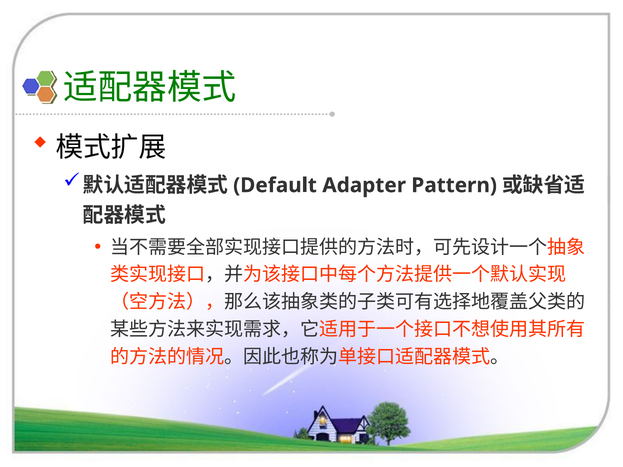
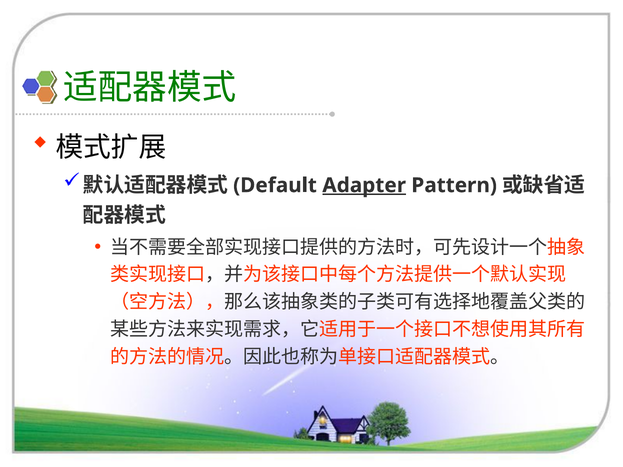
Adapter underline: none -> present
